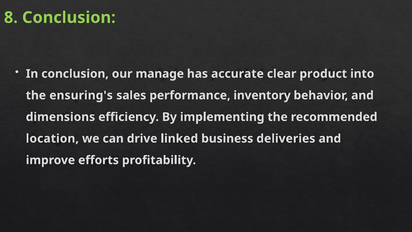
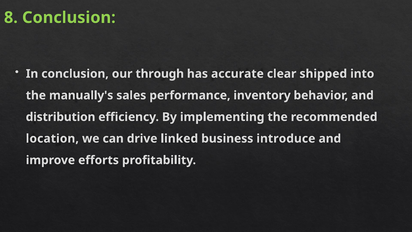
manage: manage -> through
product: product -> shipped
ensuring's: ensuring's -> manually's
dimensions: dimensions -> distribution
deliveries: deliveries -> introduce
